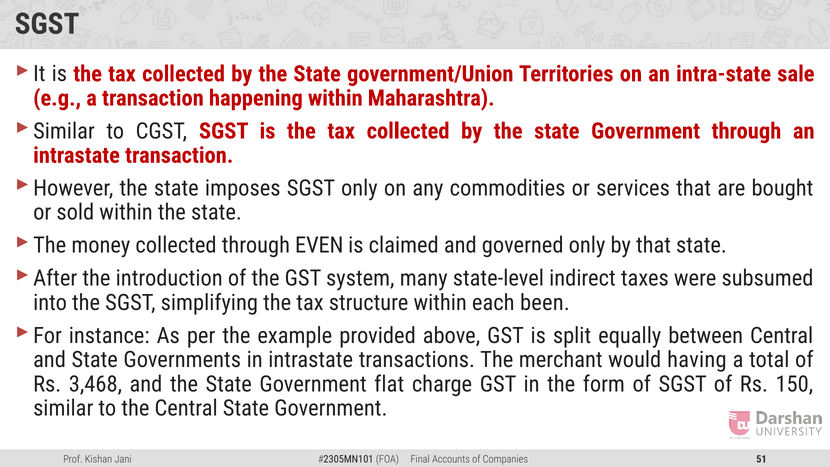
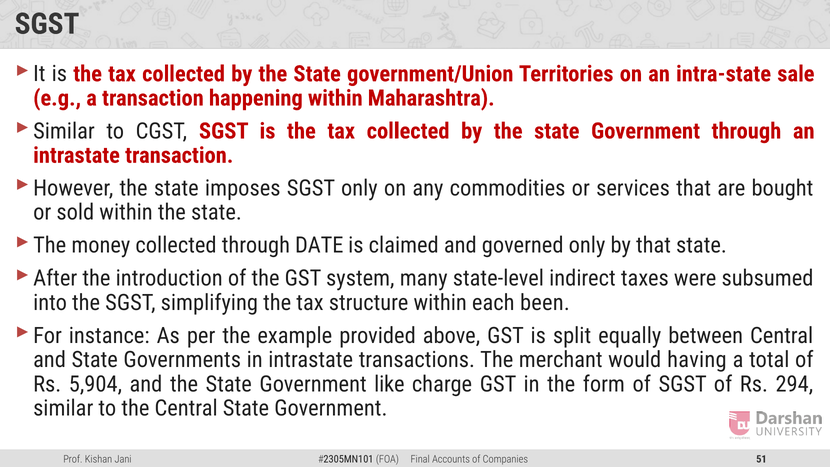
EVEN: EVEN -> DATE
3,468: 3,468 -> 5,904
flat: flat -> like
150: 150 -> 294
